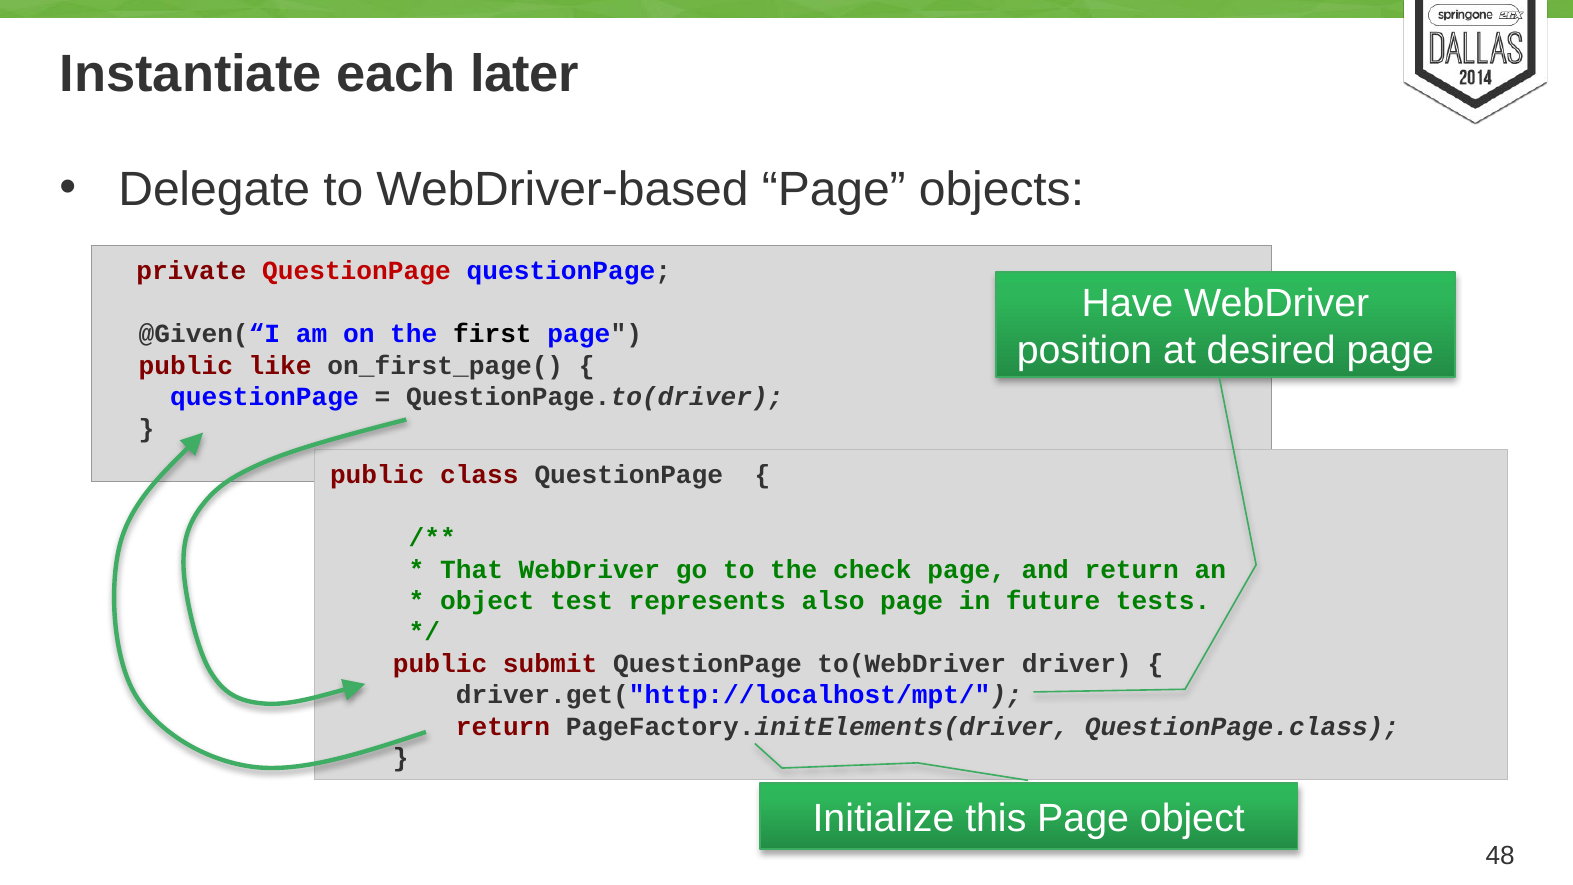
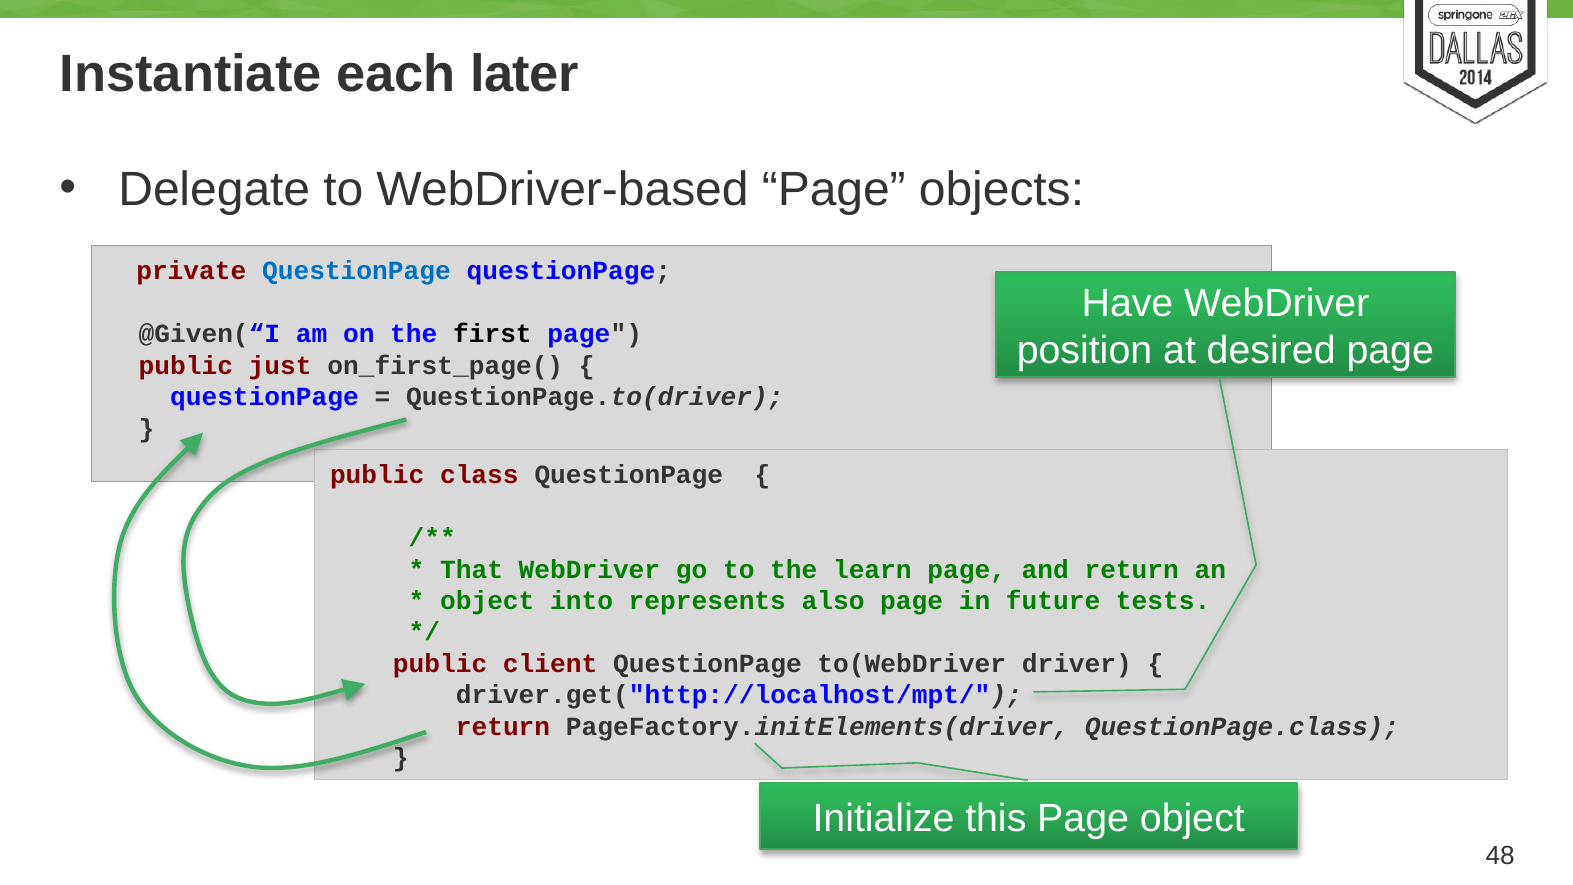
QuestionPage at (356, 271) colour: red -> blue
like: like -> just
check: check -> learn
test: test -> into
submit: submit -> client
